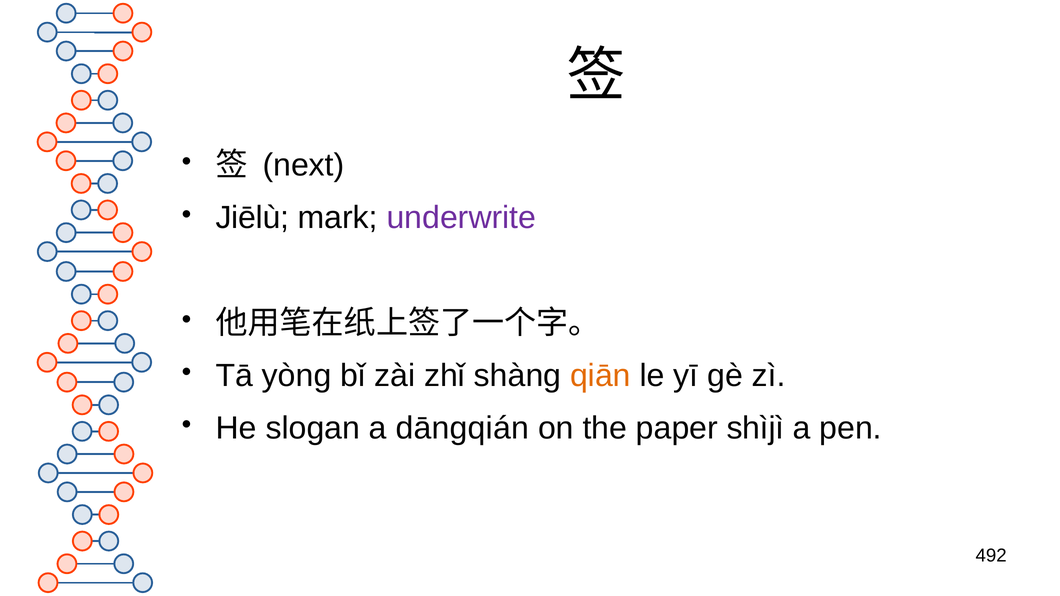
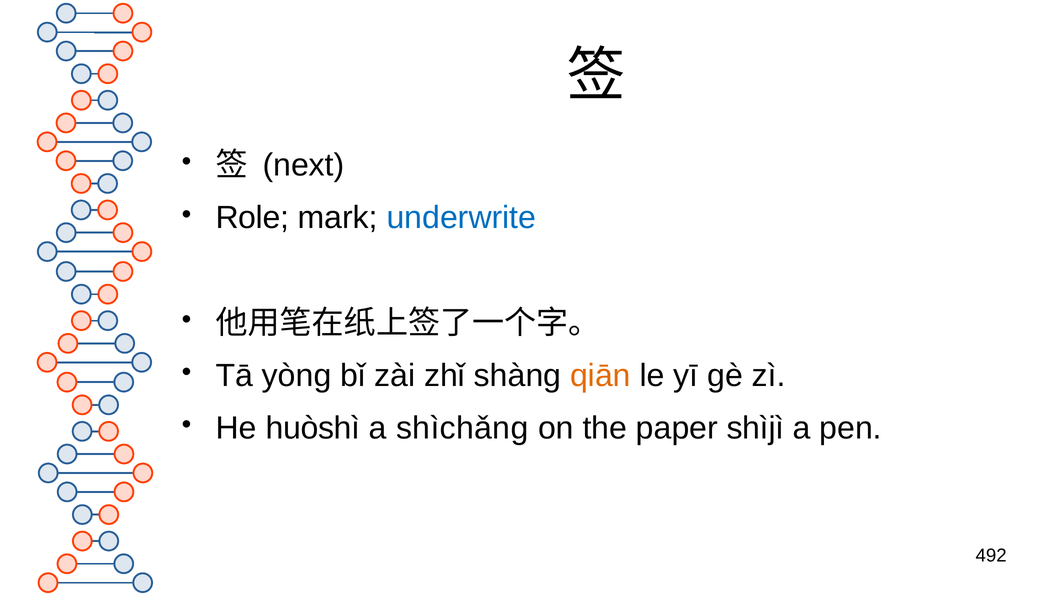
Jiēlù: Jiēlù -> Role
underwrite colour: purple -> blue
slogan: slogan -> huòshì
dāngqián: dāngqián -> shìchǎng
